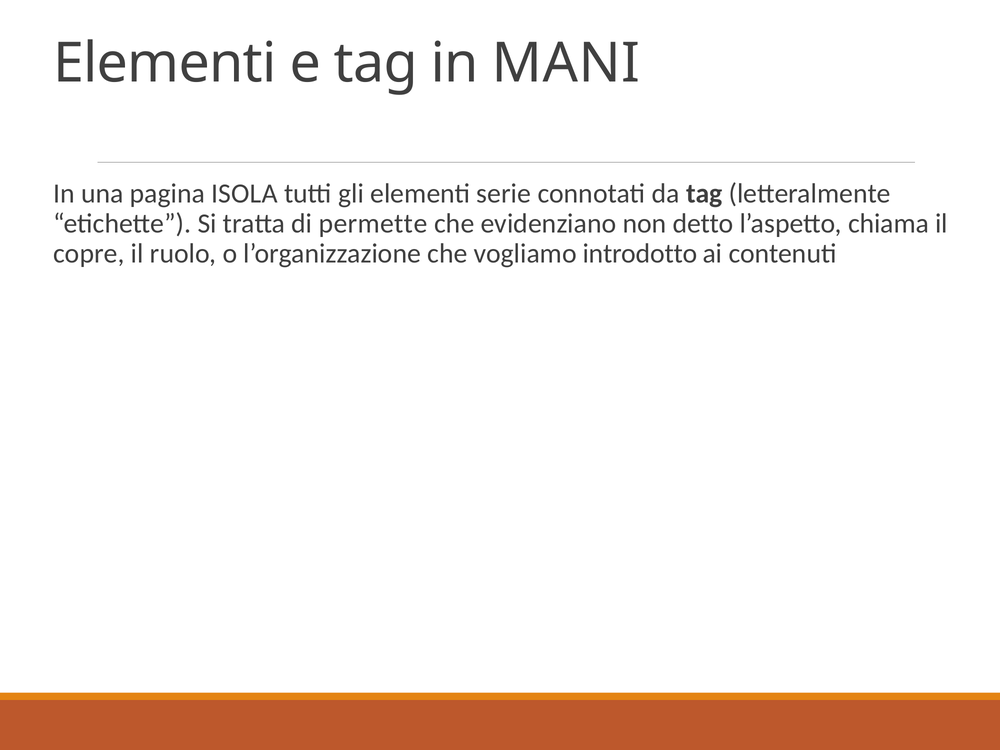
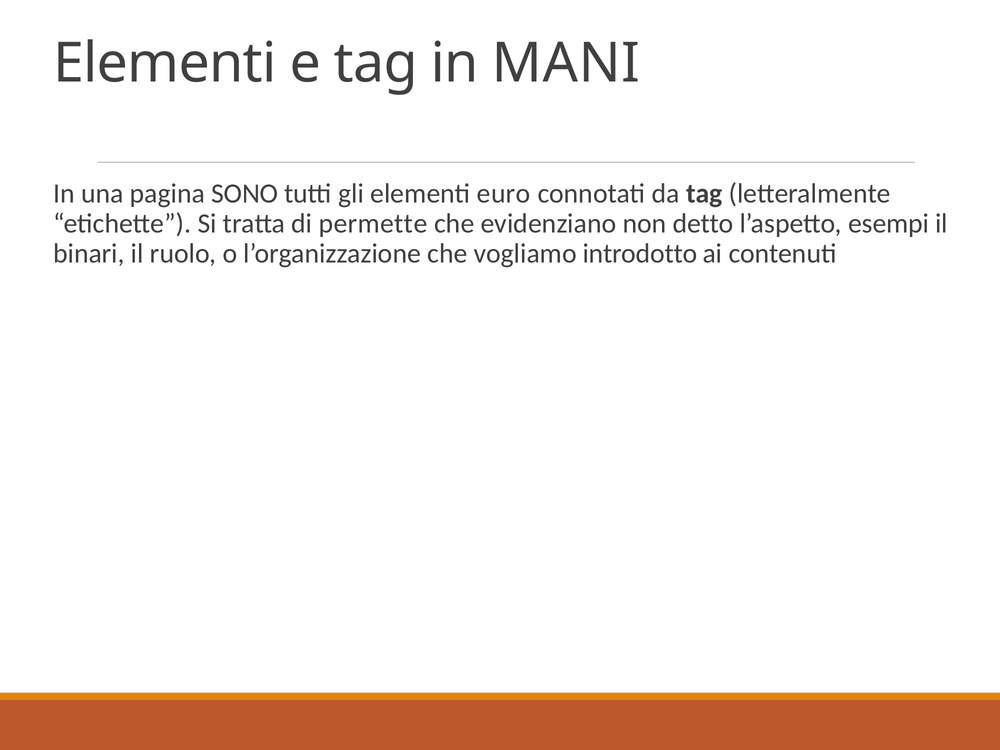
ISOLA: ISOLA -> SONO
serie: serie -> euro
chiama: chiama -> esempi
copre: copre -> binari
